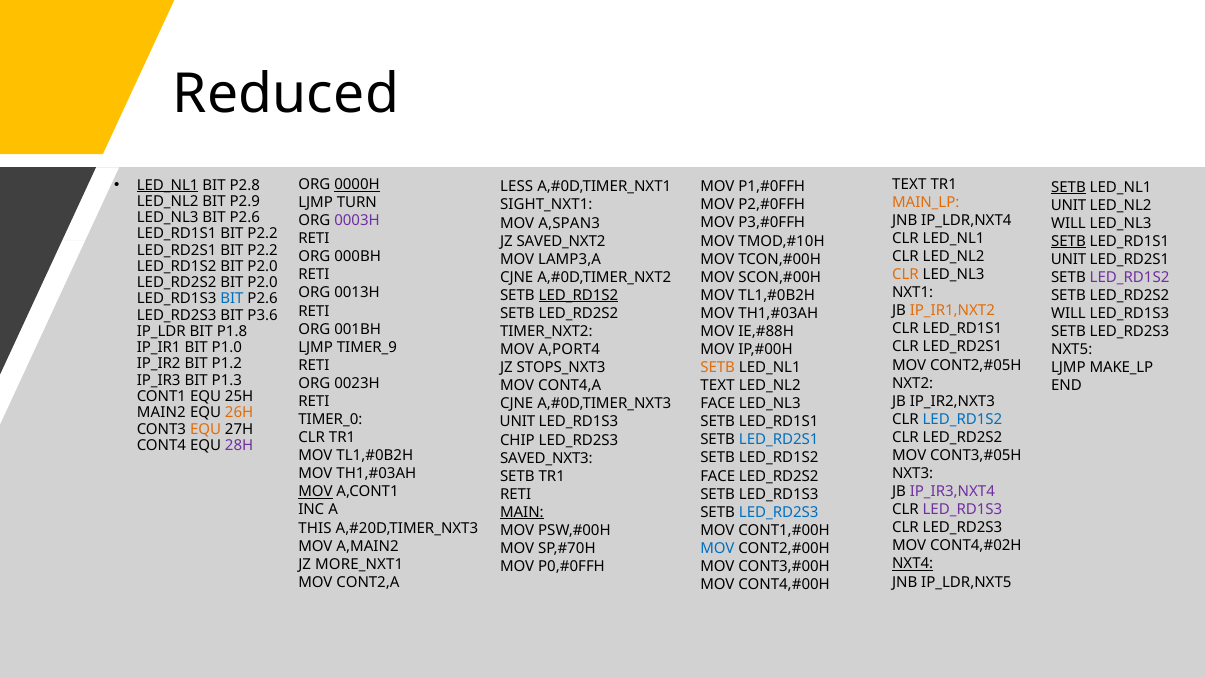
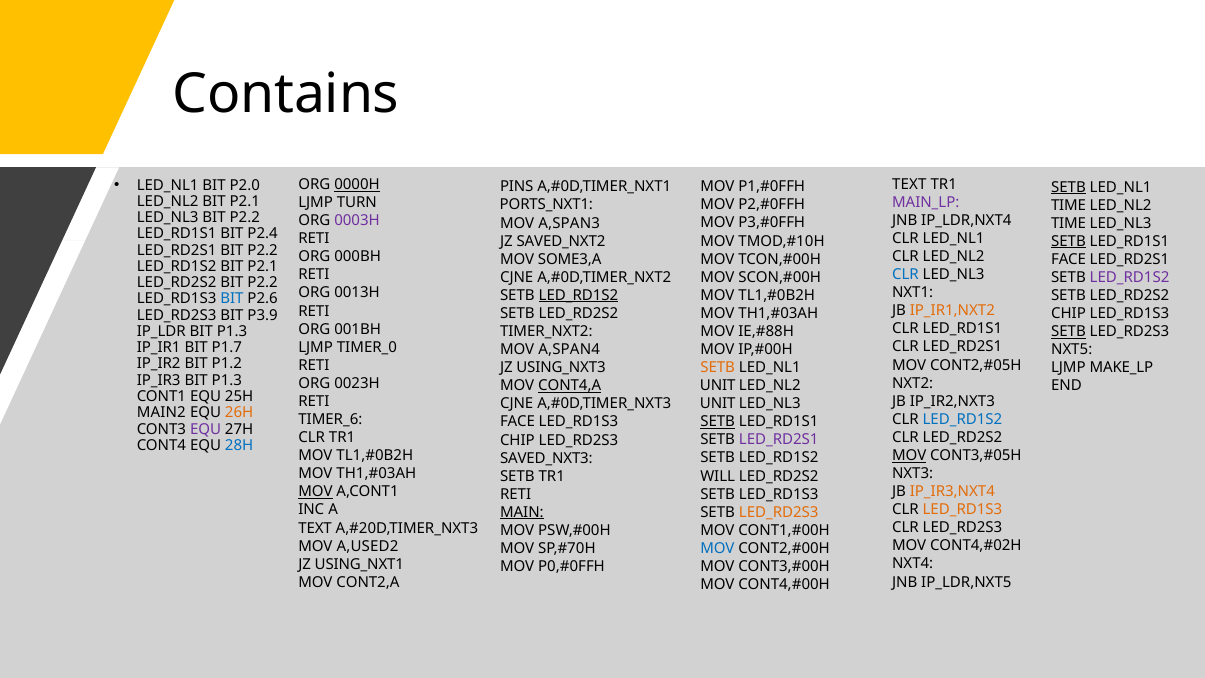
Reduced: Reduced -> Contains
LED_NL1 at (168, 185) underline: present -> none
P2.8: P2.8 -> P2.0
LESS: LESS -> PINS
LED_NL2 BIT P2.9: P2.9 -> P2.1
MAIN_LP colour: orange -> purple
SIGHT_NXT1: SIGHT_NXT1 -> PORTS_NXT1
UNIT at (1069, 205): UNIT -> TIME
LED_NL3 BIT P2.6: P2.6 -> P2.2
WILL at (1068, 223): WILL -> TIME
LED_RD1S1 BIT P2.2: P2.2 -> P2.4
LAMP3,A: LAMP3,A -> SOME3,A
UNIT at (1069, 259): UNIT -> FACE
LED_RD1S2 BIT P2.0: P2.0 -> P2.1
CLR at (905, 275) colour: orange -> blue
LED_RD2S2 BIT P2.0: P2.0 -> P2.2
WILL at (1068, 314): WILL -> CHIP
P3.6: P3.6 -> P3.9
IP_LDR BIT P1.8: P1.8 -> P1.3
SETB at (1068, 332) underline: none -> present
TIMER_9: TIMER_9 -> TIMER_0
P1.0: P1.0 -> P1.7
A,PORT4: A,PORT4 -> A,SPAN4
STOPS_NXT3: STOPS_NXT3 -> USING_NXT3
TEXT at (718, 386): TEXT -> UNIT
CONT4,A underline: none -> present
FACE at (718, 404): FACE -> UNIT
TIMER_0: TIMER_0 -> TIMER_6
SETB at (718, 422) underline: none -> present
UNIT at (517, 422): UNIT -> FACE
EQU at (206, 429) colour: orange -> purple
LED_RD2S1 at (779, 440) colour: blue -> purple
28H colour: purple -> blue
MOV at (909, 455) underline: none -> present
FACE at (718, 476): FACE -> WILL
IP_IR3,NXT4 colour: purple -> orange
LED_RD1S3 at (962, 510) colour: purple -> orange
LED_RD2S3 at (779, 512) colour: blue -> orange
THIS at (315, 528): THIS -> TEXT
A,MAIN2: A,MAIN2 -> A,USED2
NXT4 underline: present -> none
MORE_NXT1: MORE_NXT1 -> USING_NXT1
